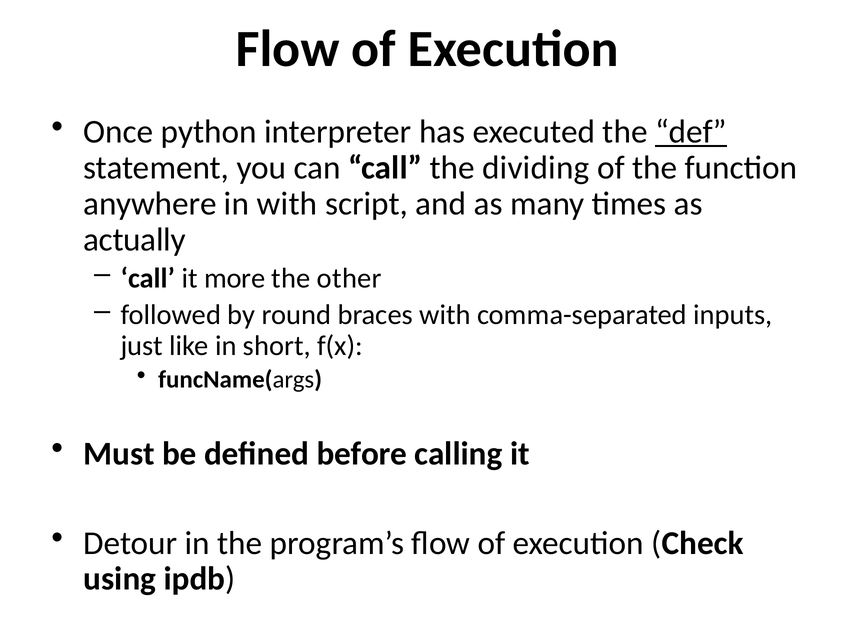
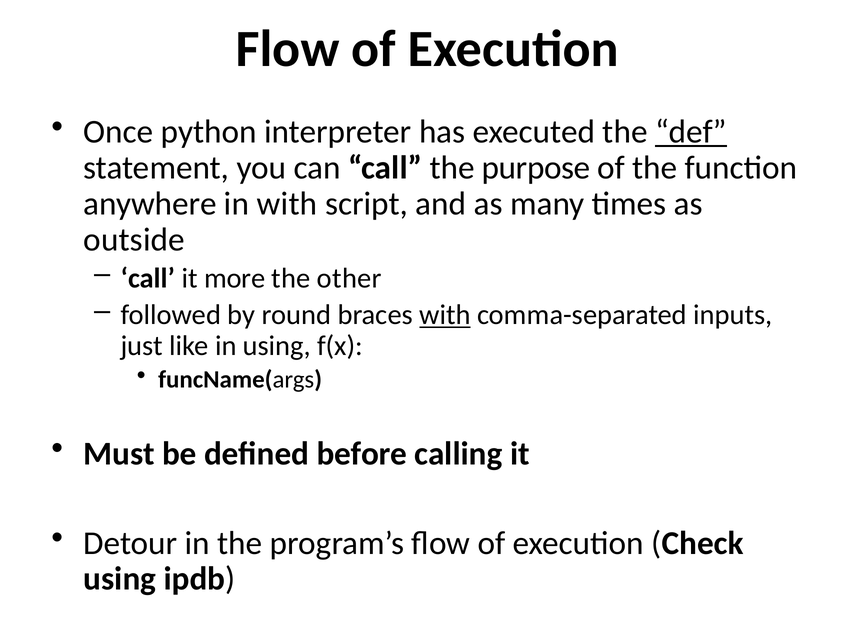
dividing: dividing -> purpose
actually: actually -> outside
with at (445, 315) underline: none -> present
in short: short -> using
